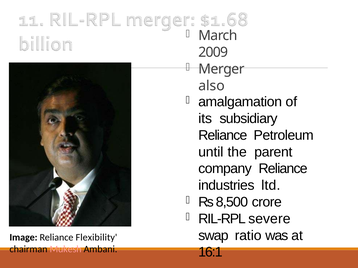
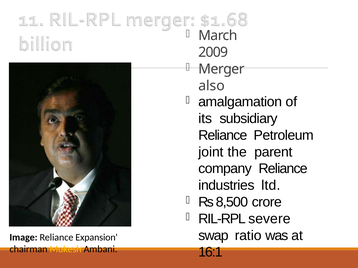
until: until -> joint
Flexibility: Flexibility -> Expansion
Mukesh colour: pink -> yellow
